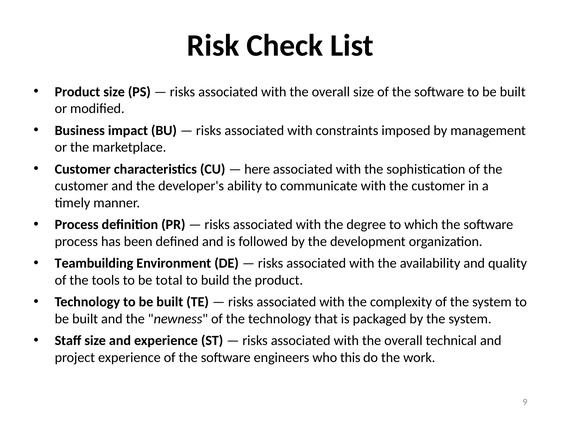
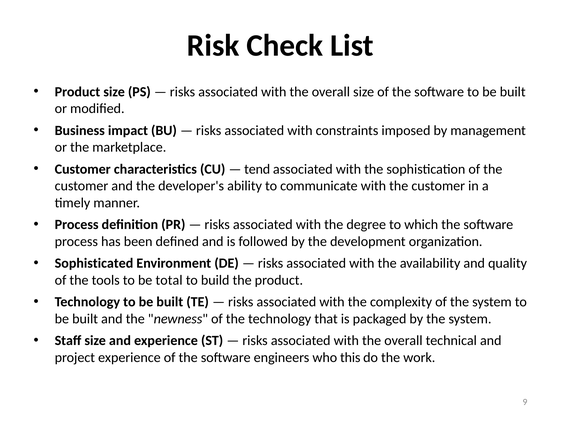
here: here -> tend
Teambuilding: Teambuilding -> Sophisticated
